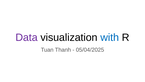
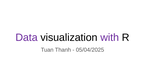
with colour: blue -> purple
